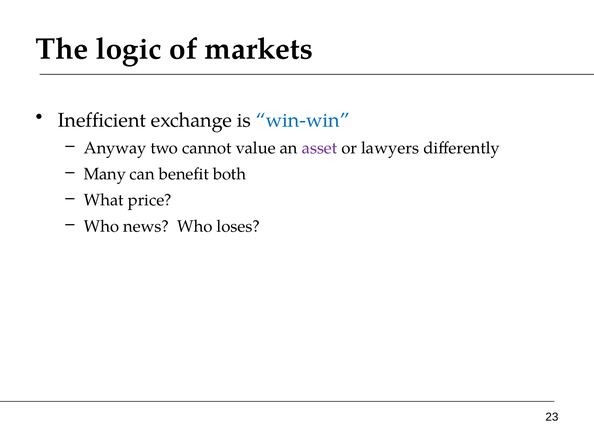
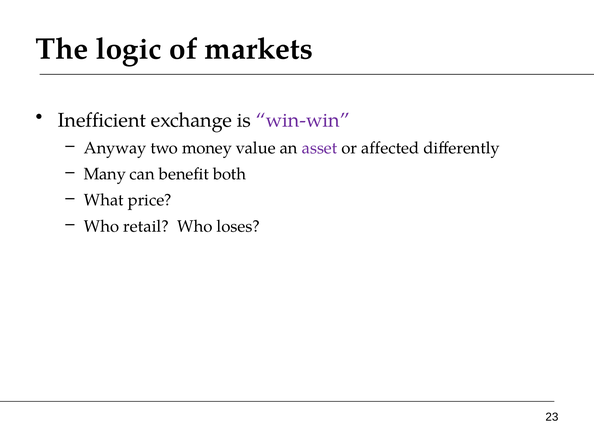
win-win colour: blue -> purple
cannot: cannot -> money
lawyers: lawyers -> affected
news: news -> retail
